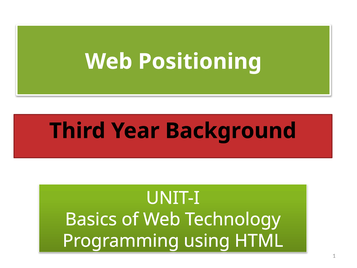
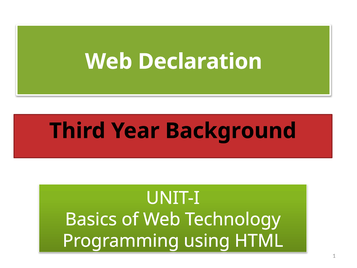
Positioning: Positioning -> Declaration
